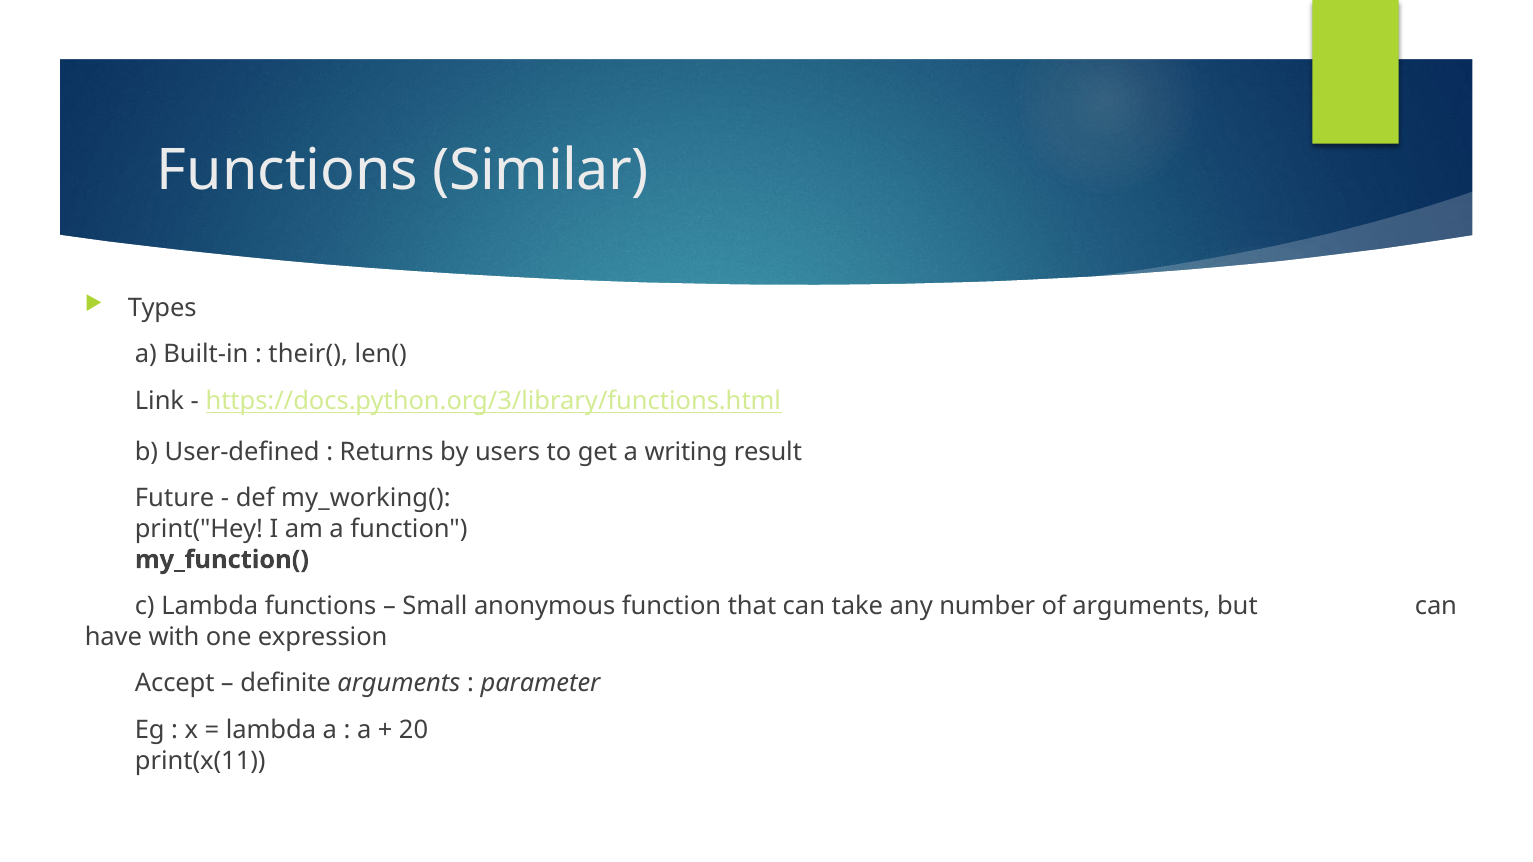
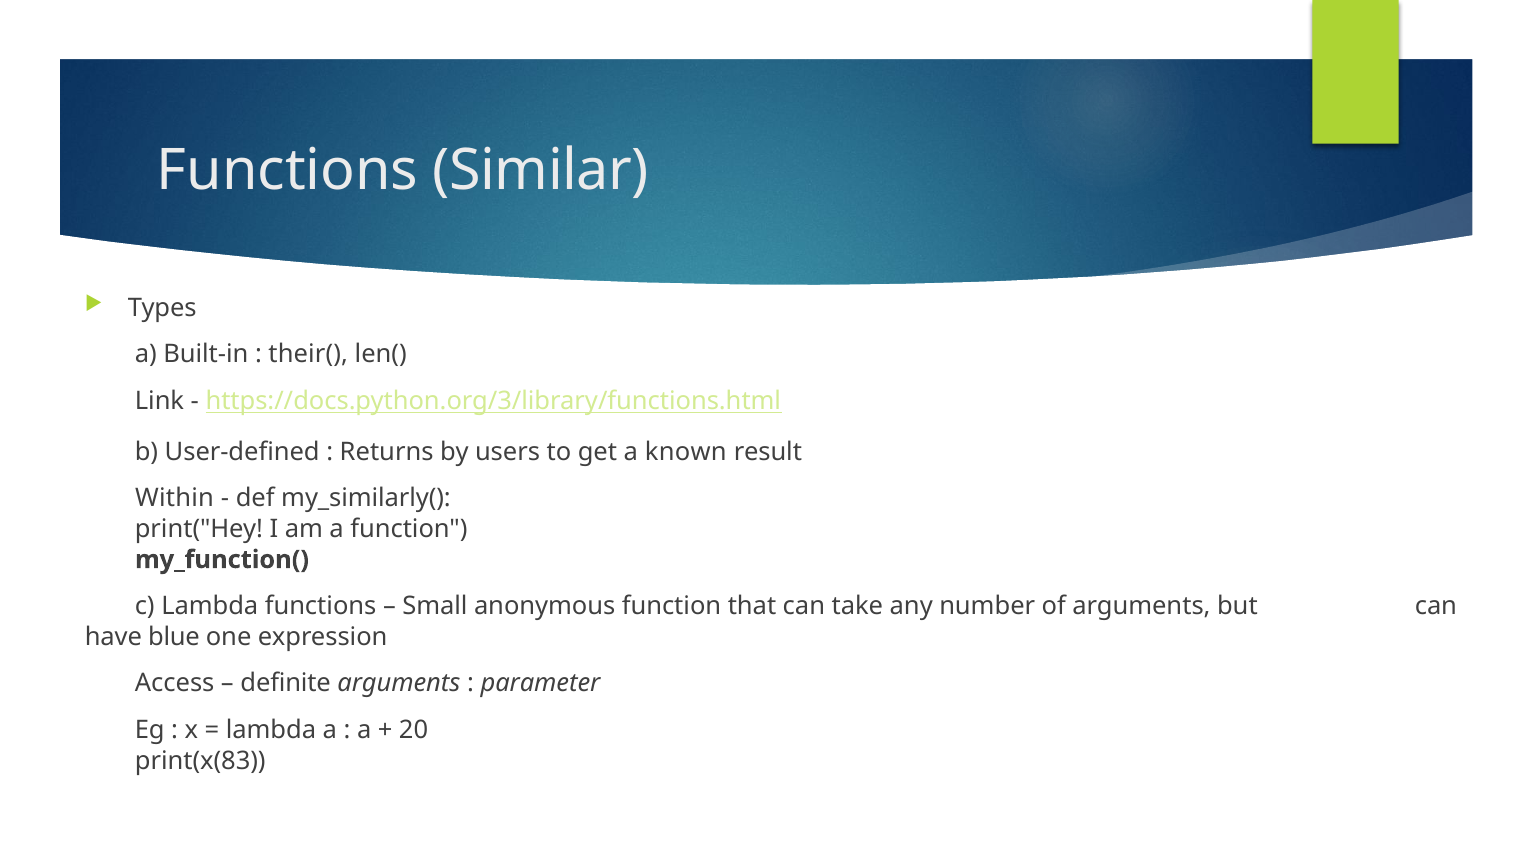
writing: writing -> known
Future: Future -> Within
my_working(: my_working( -> my_similarly(
with: with -> blue
Accept: Accept -> Access
print(x(11: print(x(11 -> print(x(83
